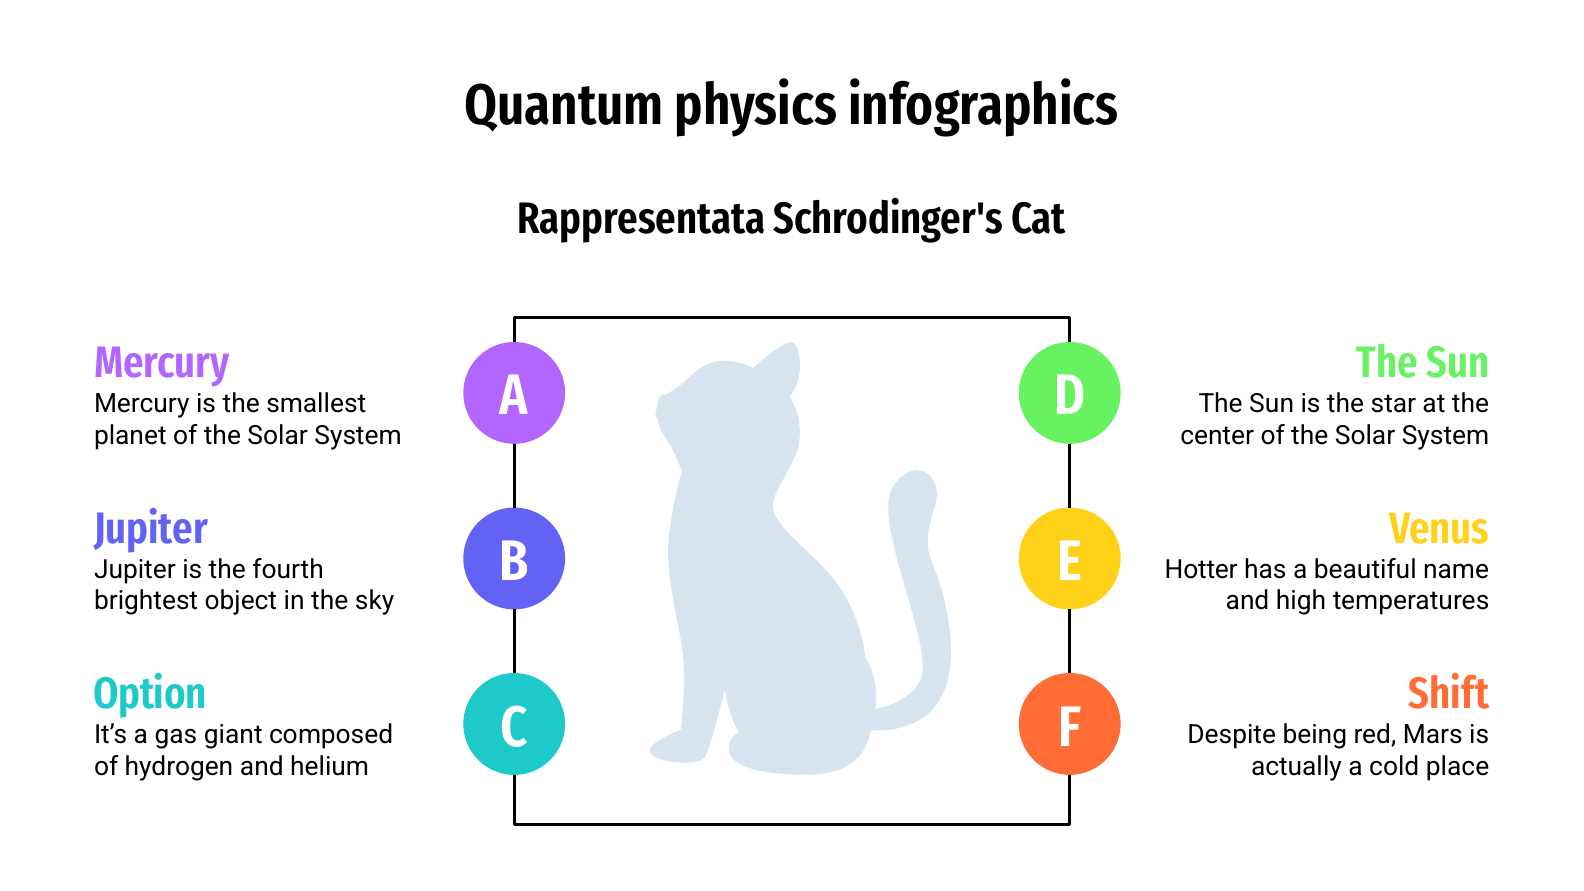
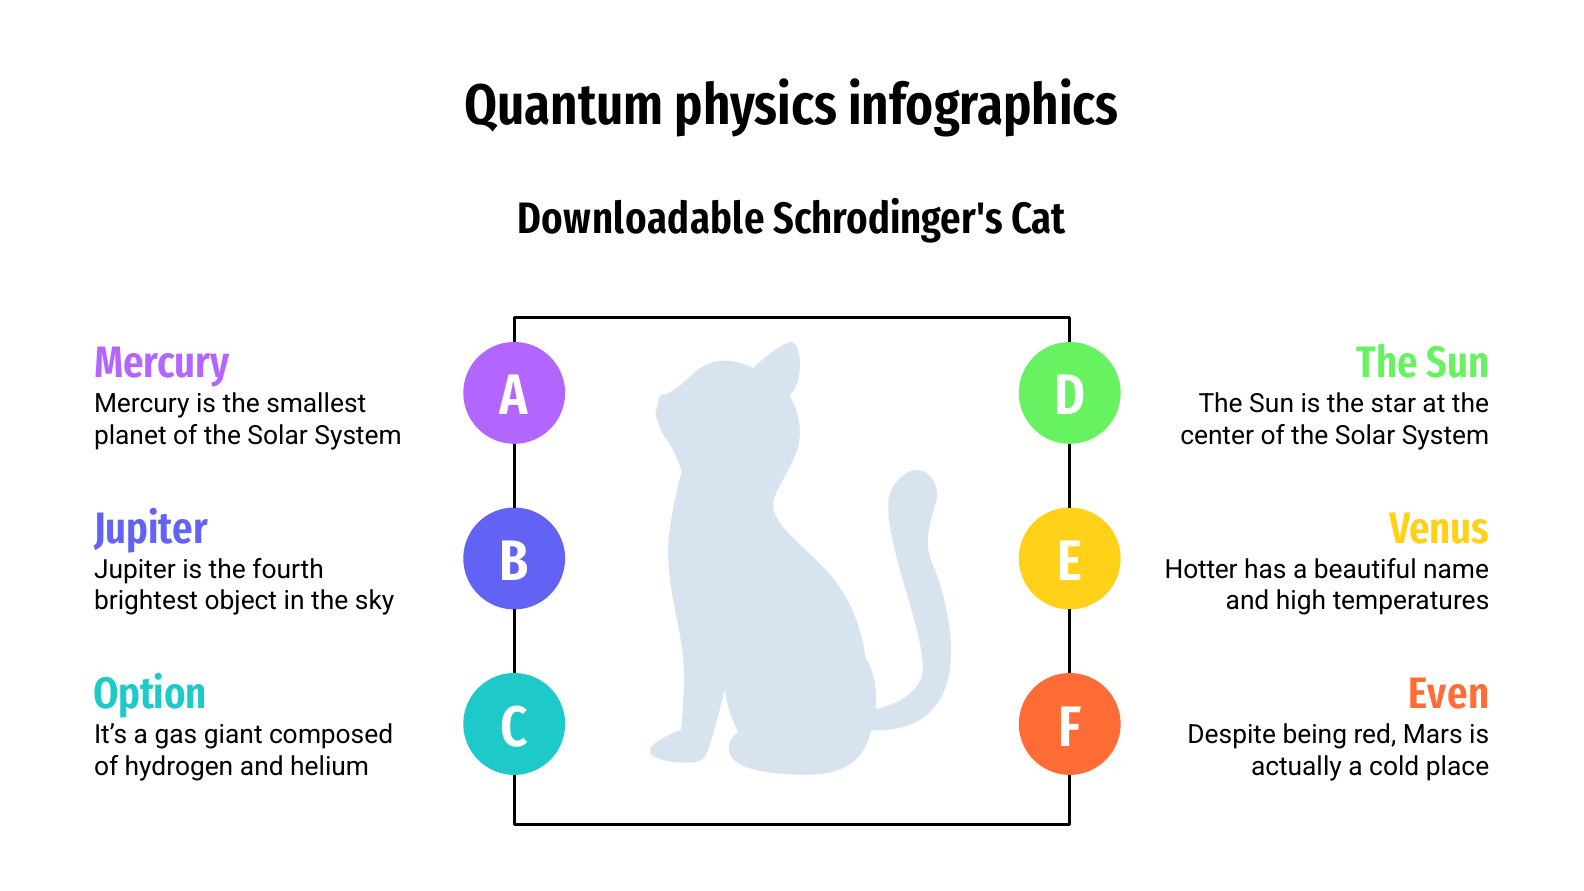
Rappresentata: Rappresentata -> Downloadable
Shift: Shift -> Even
